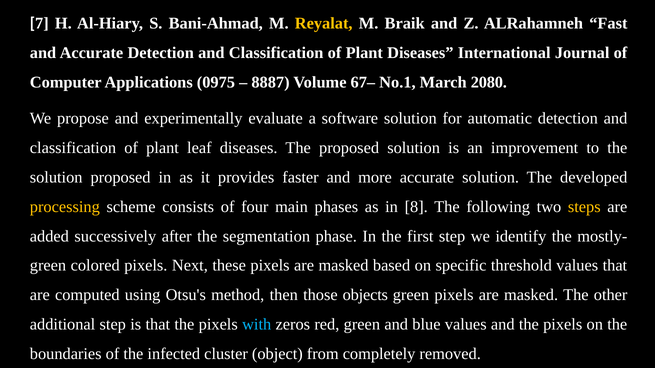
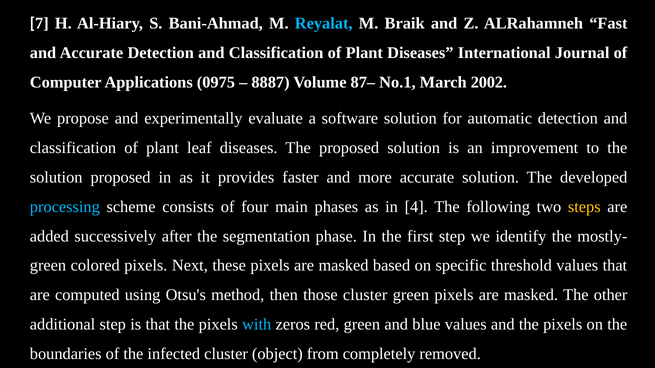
Reyalat colour: yellow -> light blue
67–: 67– -> 87–
2080: 2080 -> 2002
processing colour: yellow -> light blue
8: 8 -> 4
those objects: objects -> cluster
